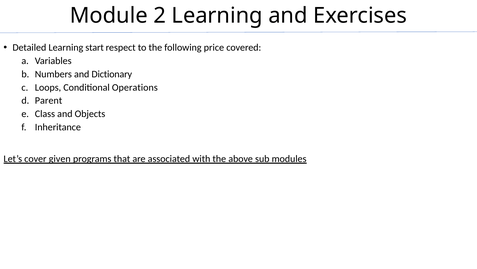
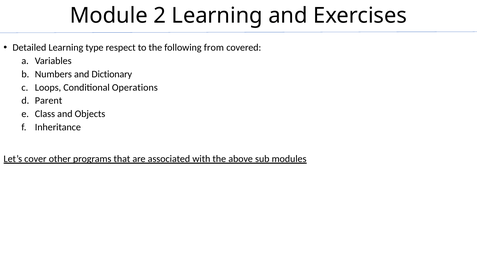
start: start -> type
price: price -> from
given: given -> other
